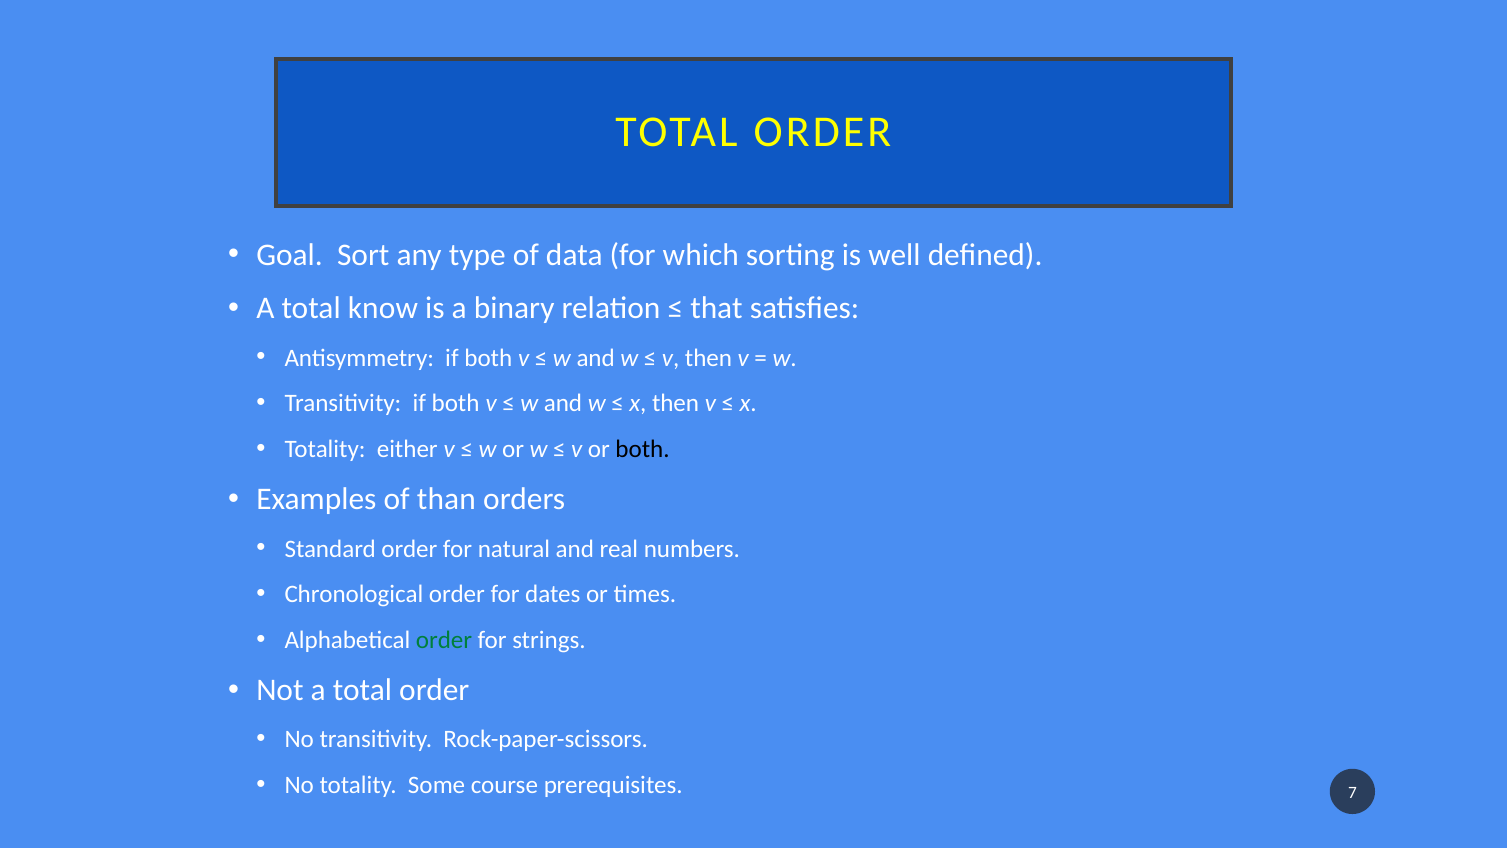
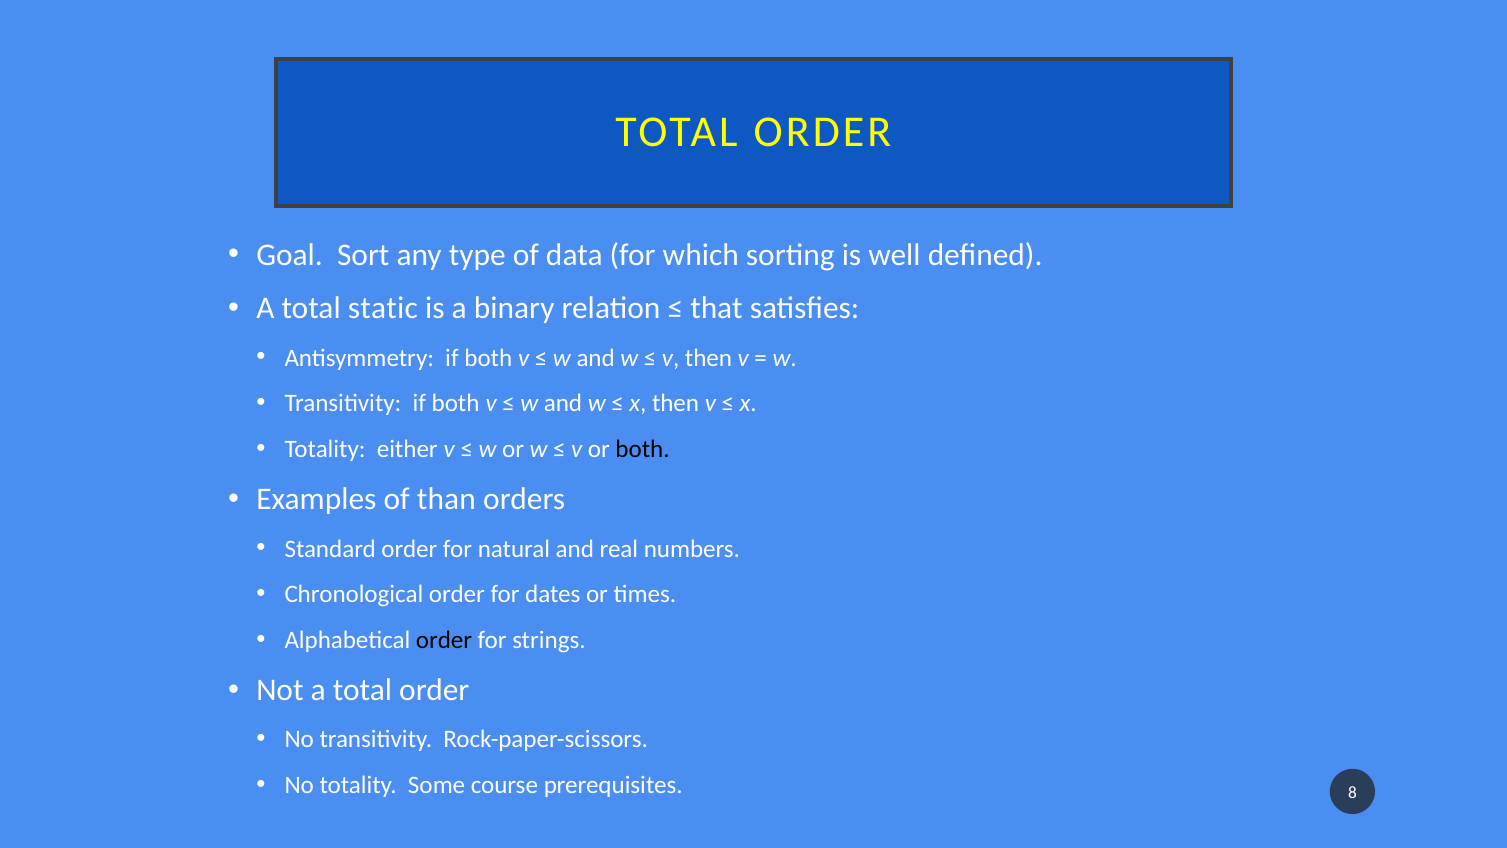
know: know -> static
order at (444, 640) colour: green -> black
7: 7 -> 8
